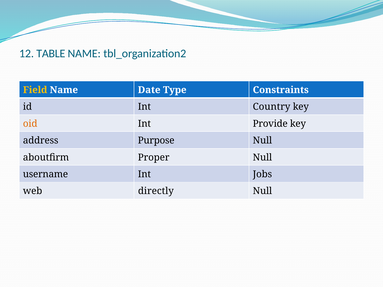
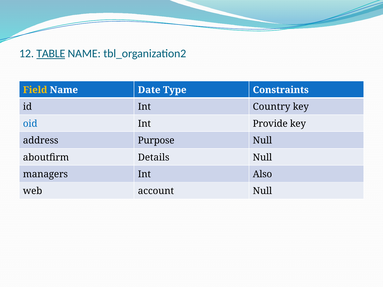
TABLE at (51, 54) underline: none -> present
oid colour: orange -> blue
Proper: Proper -> Details
username: username -> managers
Jobs: Jobs -> Also
directly: directly -> account
